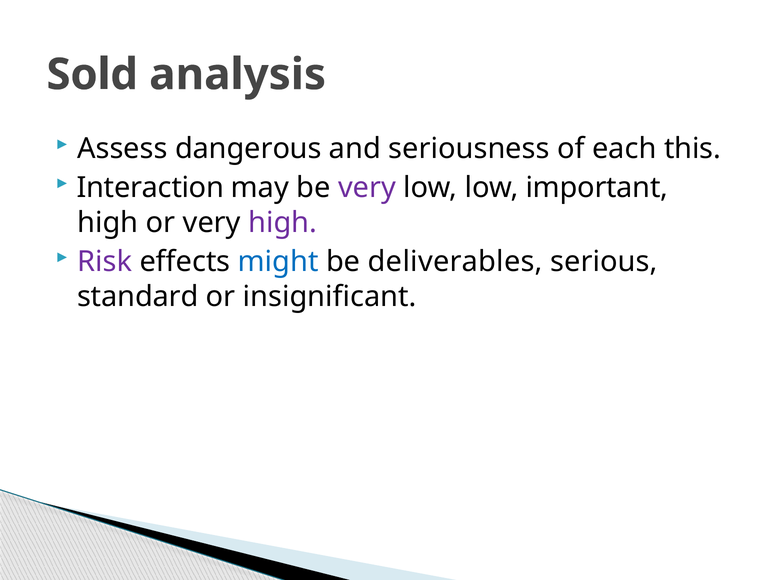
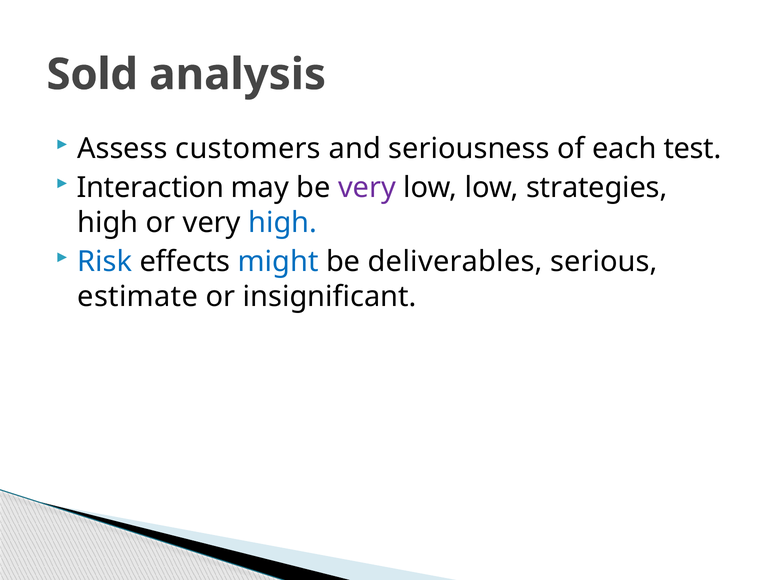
dangerous: dangerous -> customers
this: this -> test
important: important -> strategies
high at (283, 222) colour: purple -> blue
Risk colour: purple -> blue
standard: standard -> estimate
